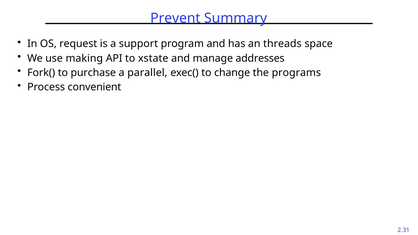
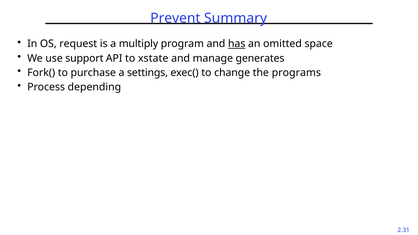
support: support -> multiply
has underline: none -> present
threads: threads -> omitted
making: making -> support
addresses: addresses -> generates
parallel: parallel -> settings
convenient: convenient -> depending
